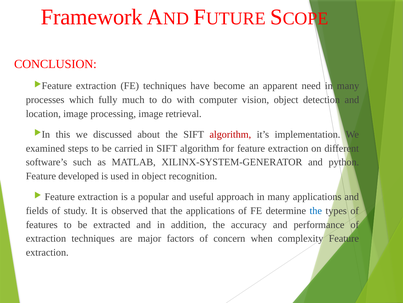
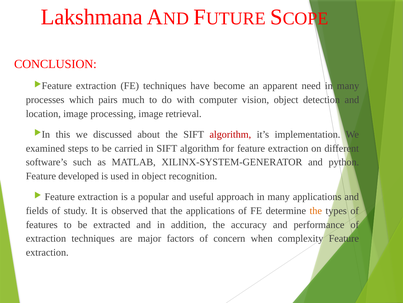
Framework: Framework -> Lakshmana
fully: fully -> pairs
the at (316, 210) colour: blue -> orange
